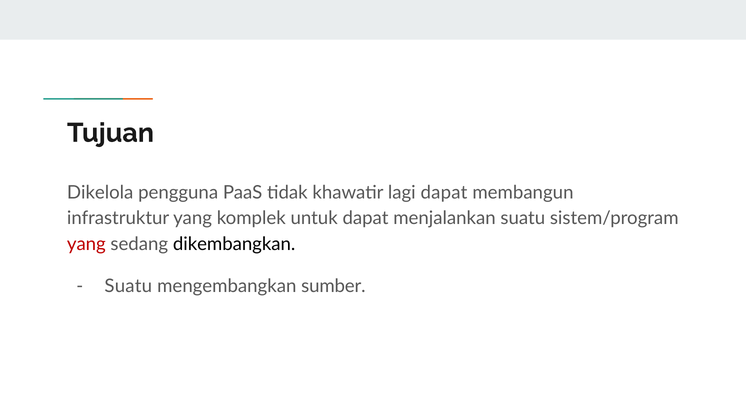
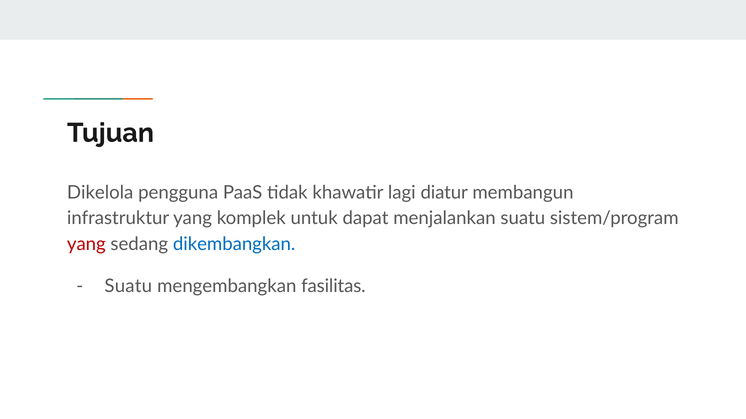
lagi dapat: dapat -> diatur
dikembangkan colour: black -> blue
sumber: sumber -> fasilitas
